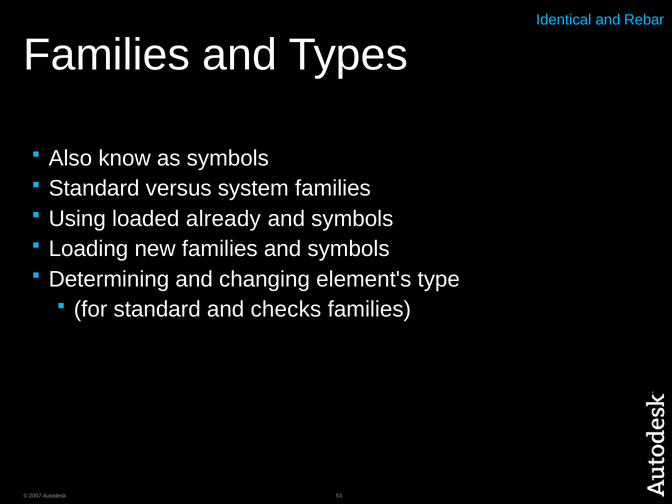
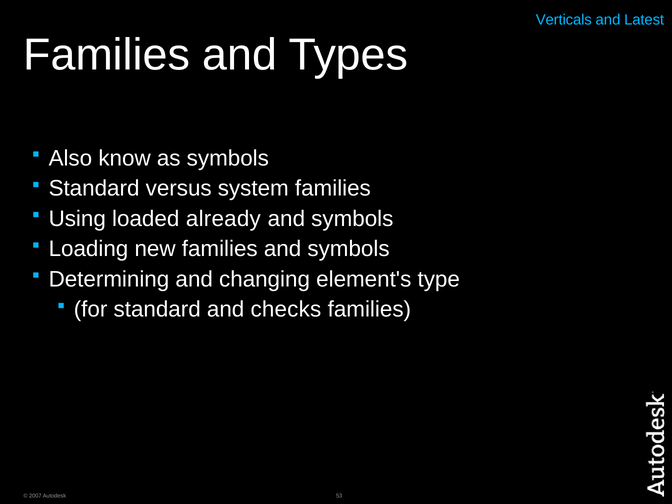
Identical: Identical -> Verticals
Rebar: Rebar -> Latest
